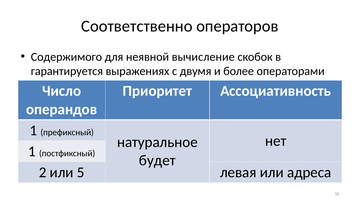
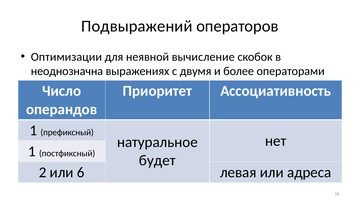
Соответственно: Соответственно -> Подвыражений
Содержимого: Содержимого -> Оптимизации
гарантируется: гарантируется -> неоднозначна
5: 5 -> 6
